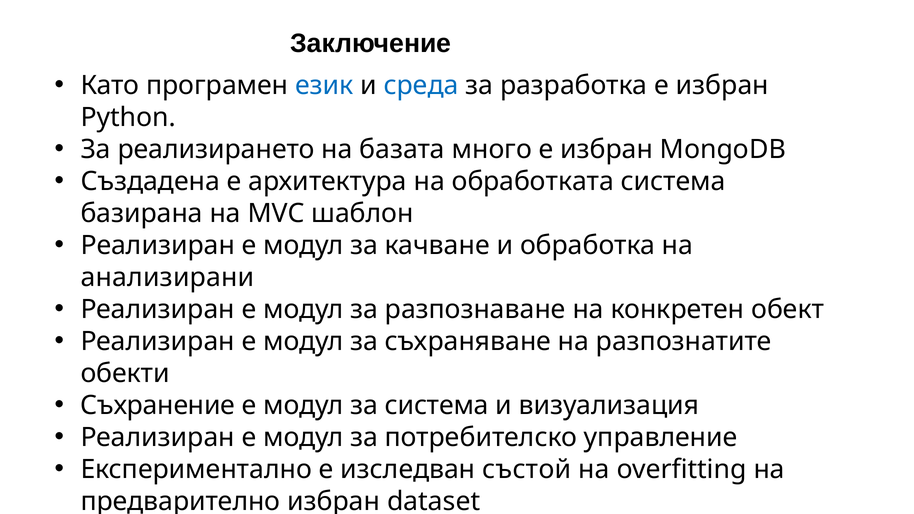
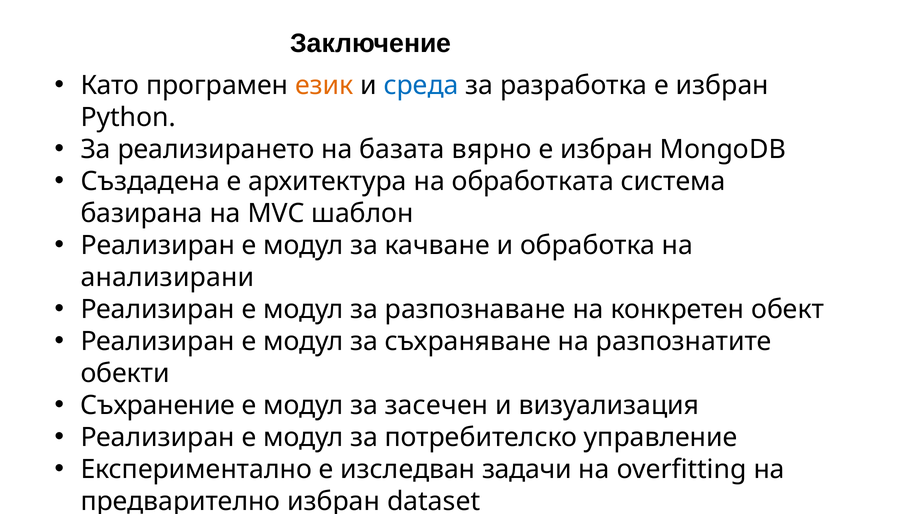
език colour: blue -> orange
много: много -> вярно
за система: система -> засечен
състой: състой -> задачи
